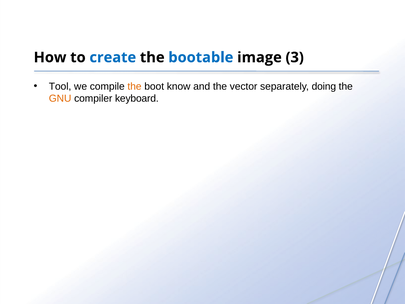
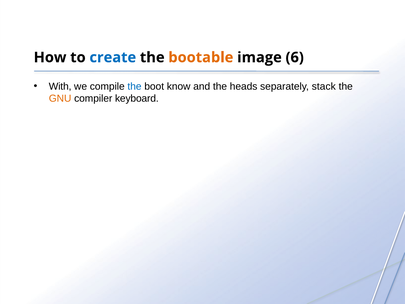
bootable colour: blue -> orange
3: 3 -> 6
Tool: Tool -> With
the at (135, 86) colour: orange -> blue
vector: vector -> heads
doing: doing -> stack
